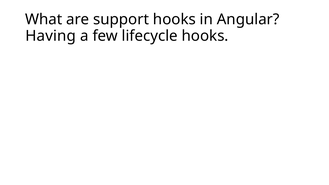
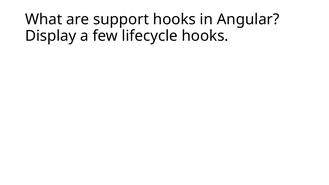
Having: Having -> Display
